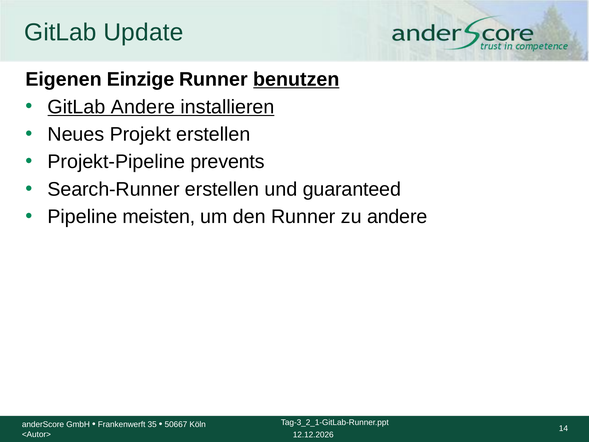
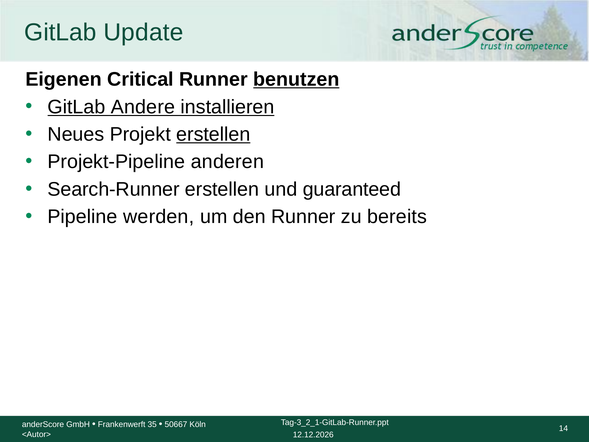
Einzige: Einzige -> Critical
erstellen at (213, 134) underline: none -> present
prevents: prevents -> anderen
meisten: meisten -> werden
zu andere: andere -> bereits
